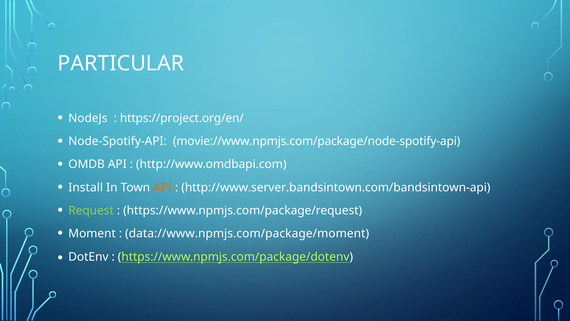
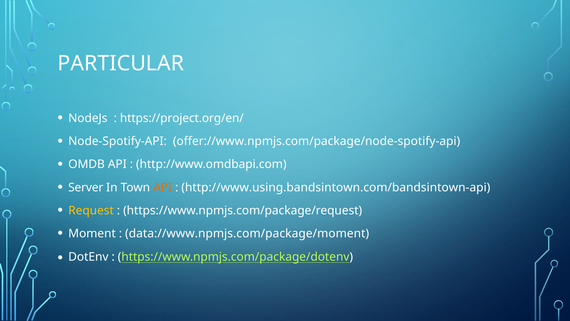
movie://www.npmjs.com/package/node-spotify-api: movie://www.npmjs.com/package/node-spotify-api -> offer://www.npmjs.com/package/node-spotify-api
Install: Install -> Server
http://www.server.bandsintown.com/bandsintown-api: http://www.server.bandsintown.com/bandsintown-api -> http://www.using.bandsintown.com/bandsintown-api
Request colour: light green -> yellow
